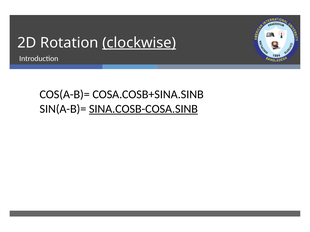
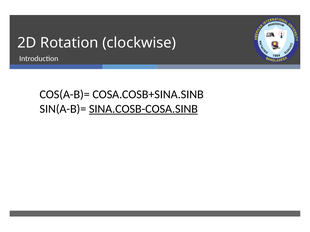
clockwise underline: present -> none
